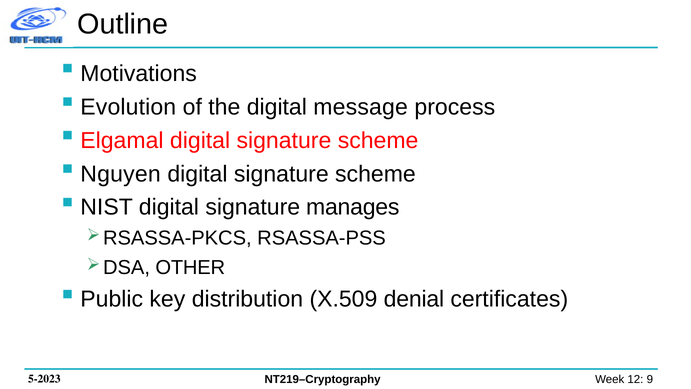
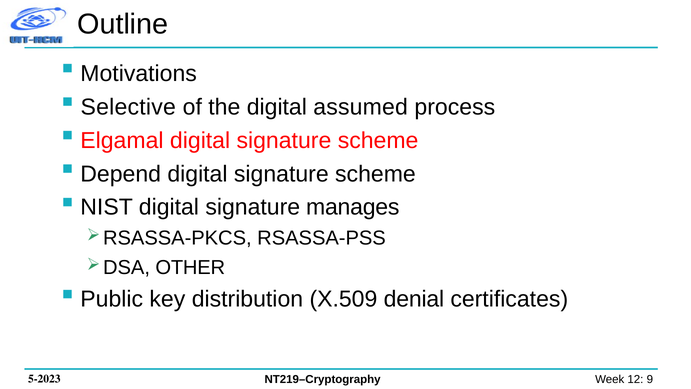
Evolution: Evolution -> Selective
message: message -> assumed
Nguyen: Nguyen -> Depend
